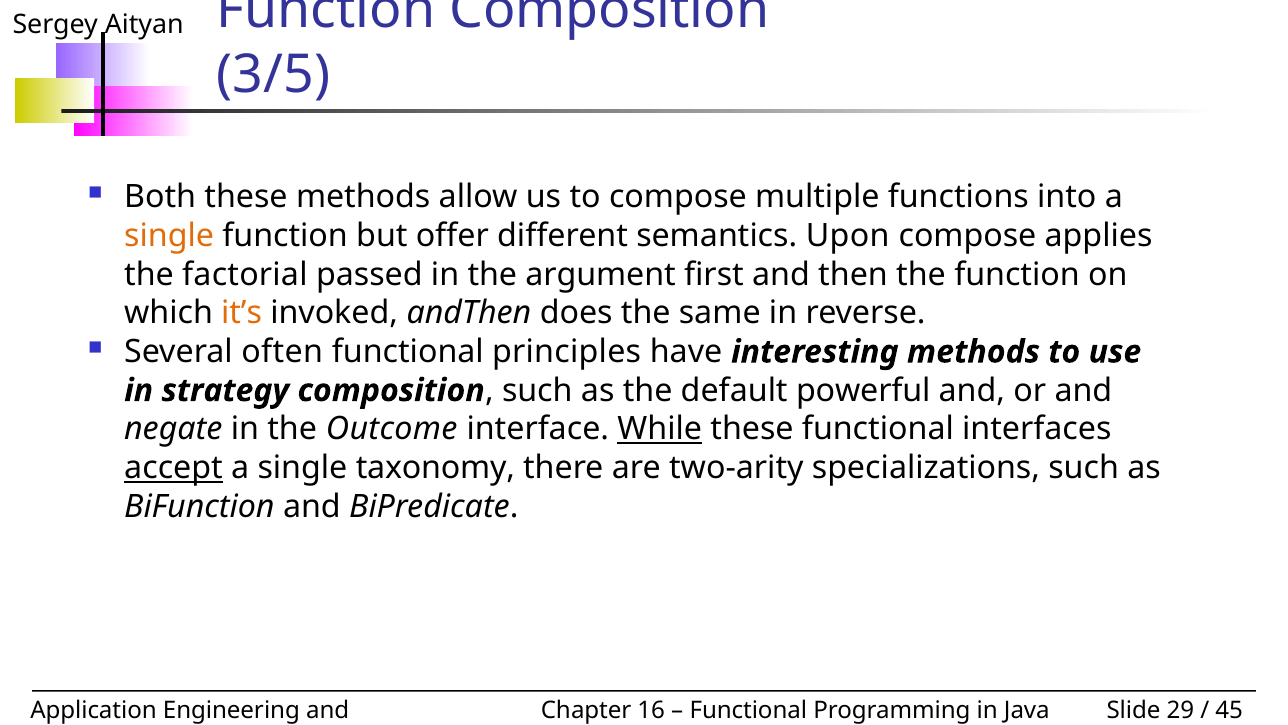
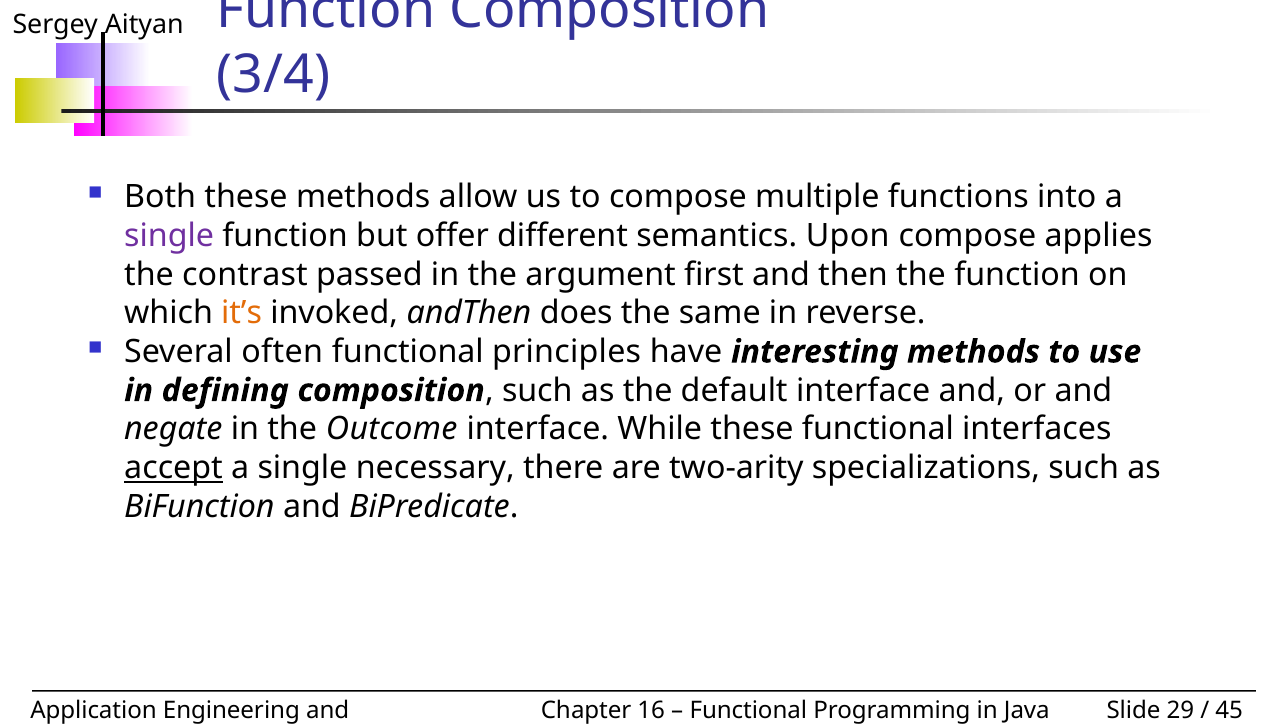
3/5: 3/5 -> 3/4
single at (169, 236) colour: orange -> purple
factorial: factorial -> contrast
strategy: strategy -> defining
default powerful: powerful -> interface
While underline: present -> none
taxonomy: taxonomy -> necessary
